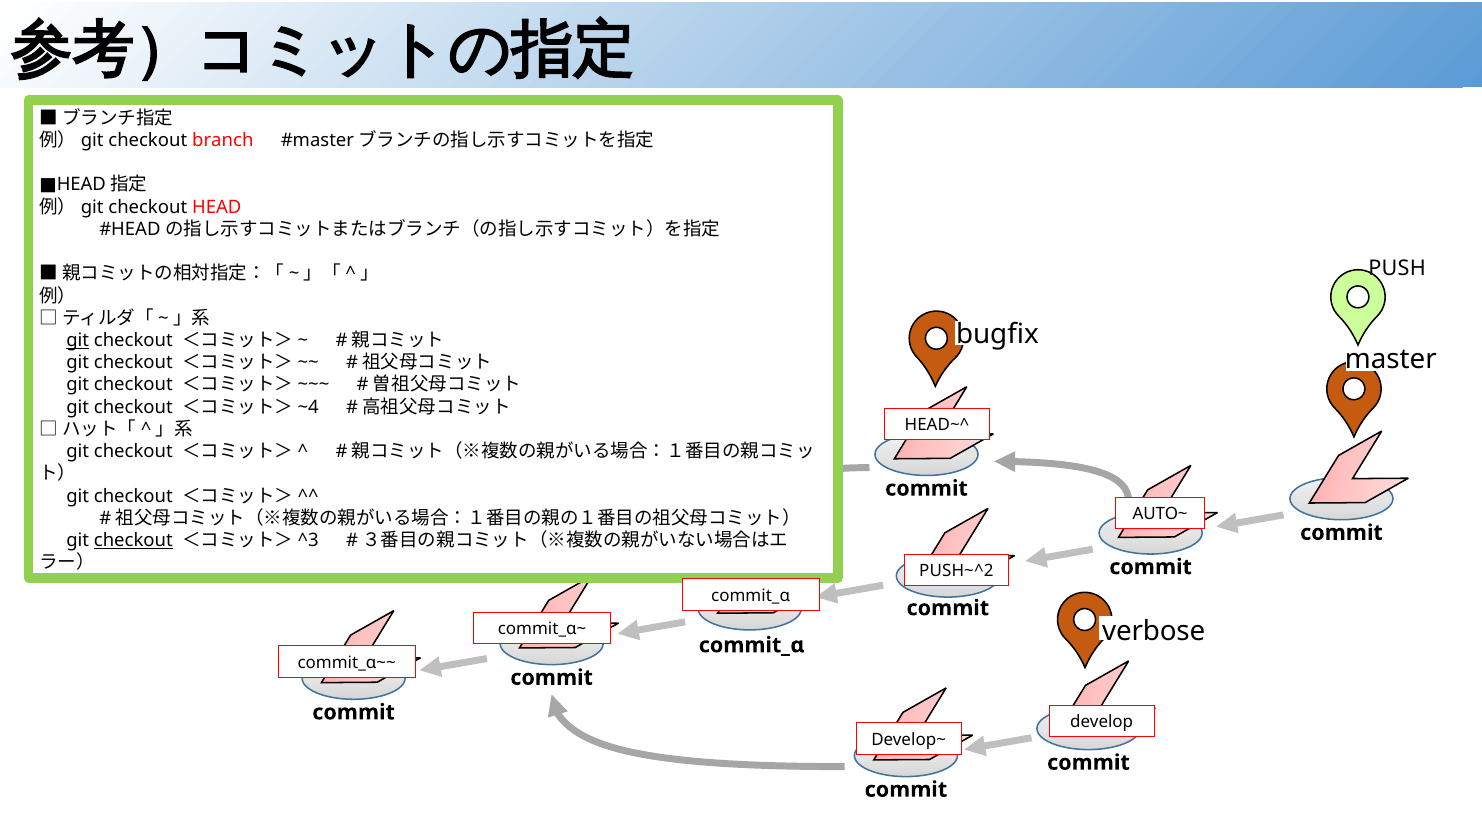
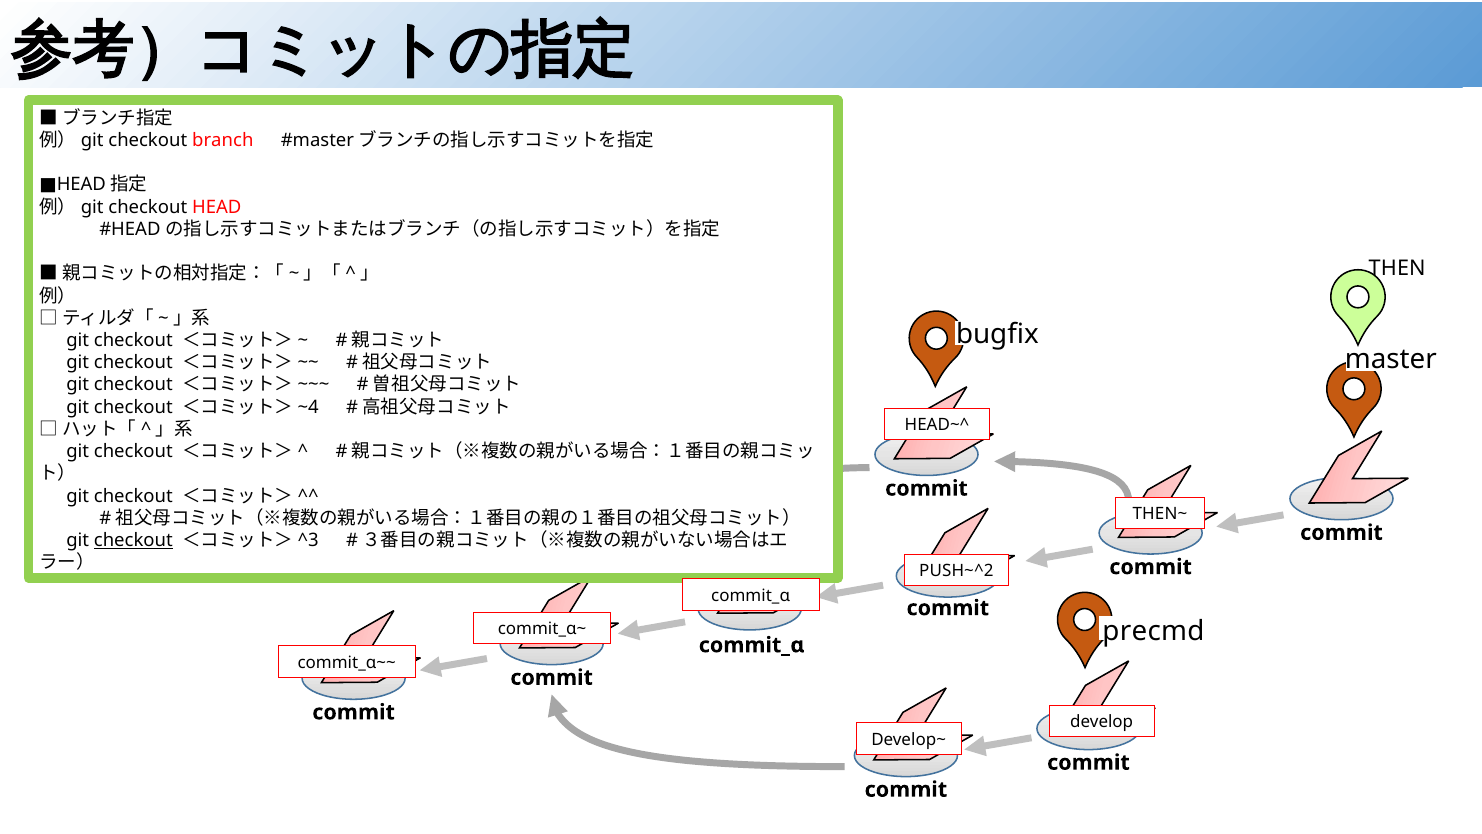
PUSH: PUSH -> THEN
git at (78, 340) underline: present -> none
AUTO~: AUTO~ -> THEN~
verbose: verbose -> precmd
